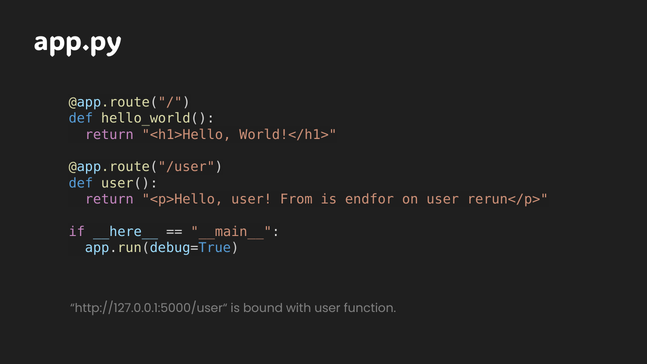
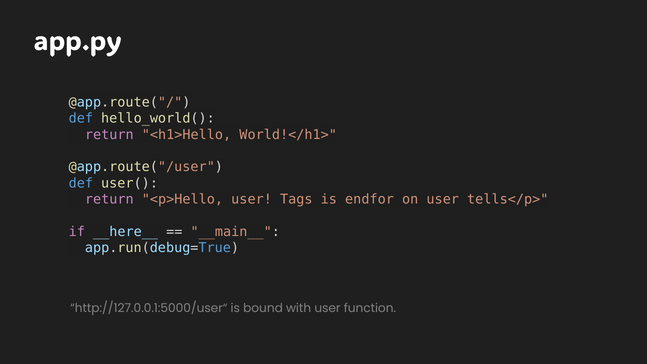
From: From -> Tags
rerun</p>: rerun</p> -> tells</p>
